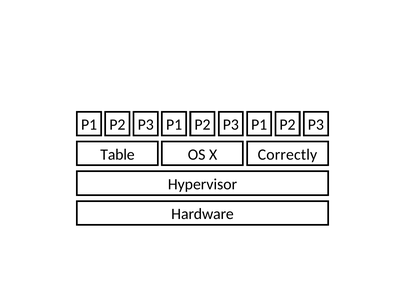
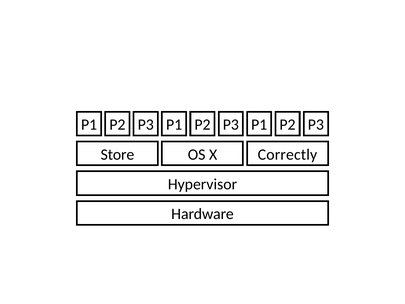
Table: Table -> Store
